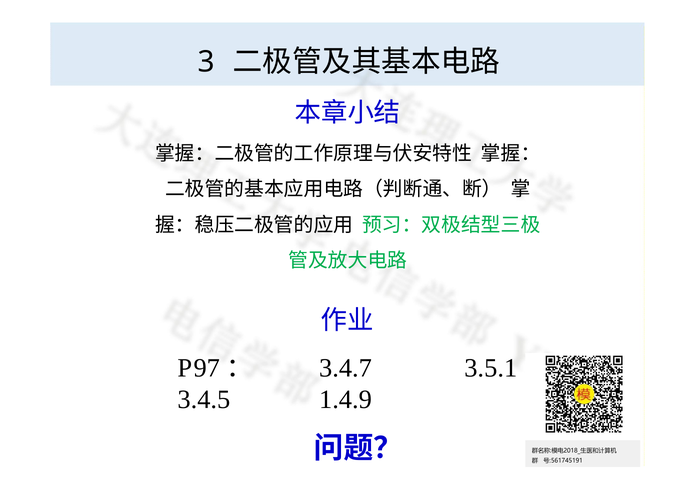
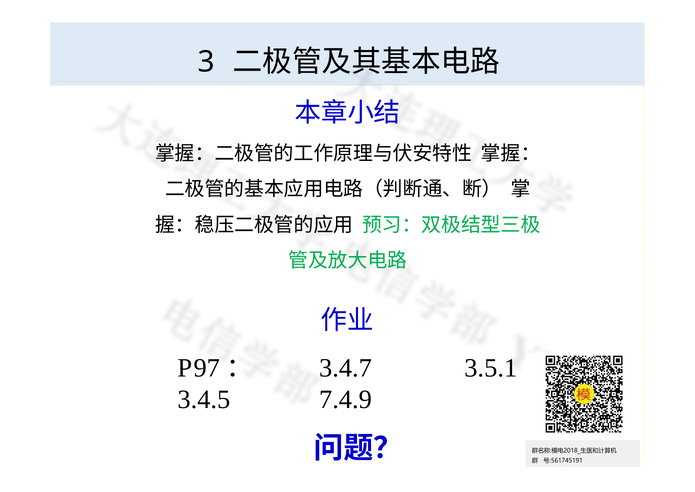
1.4.9: 1.4.9 -> 7.4.9
